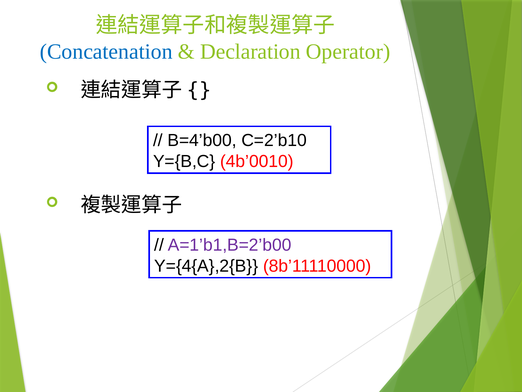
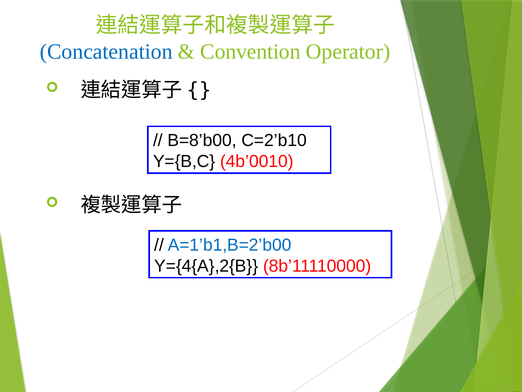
Declaration: Declaration -> Convention
B=4’b00: B=4’b00 -> B=8’b00
A=1’b1,B=2’b00 colour: purple -> blue
